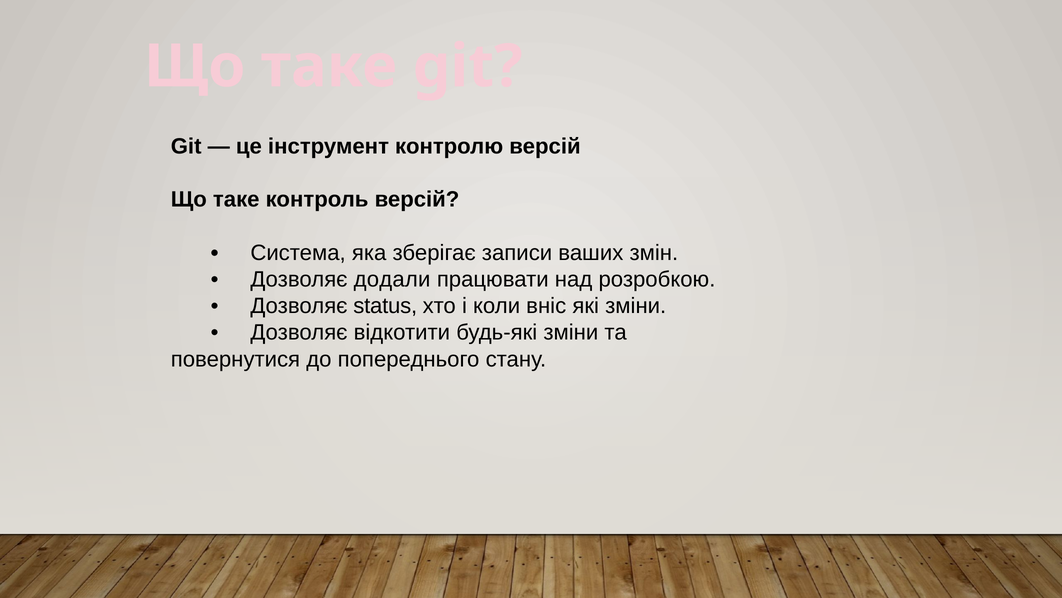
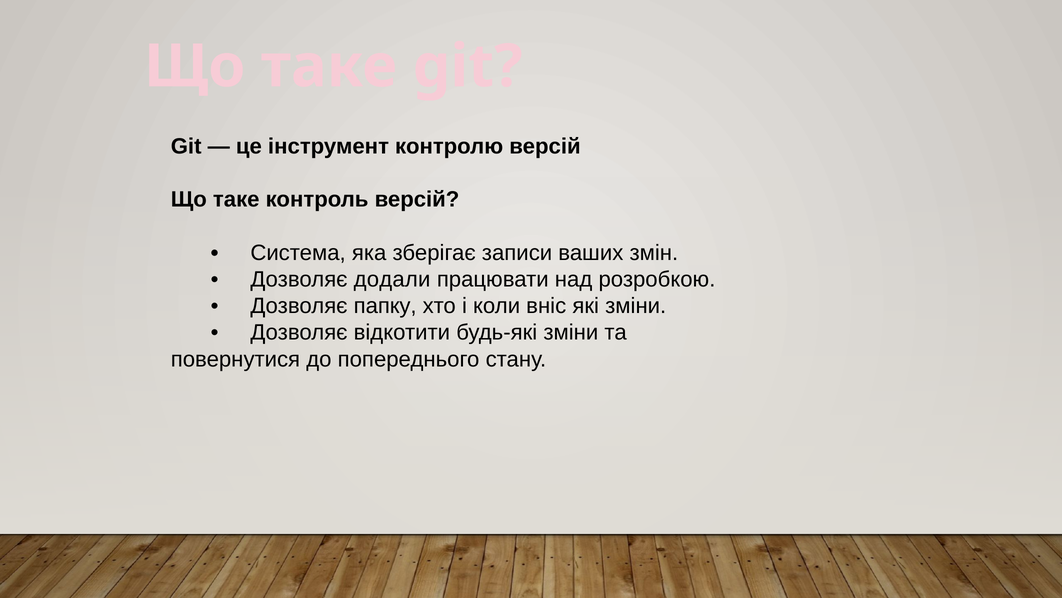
status: status -> папку
